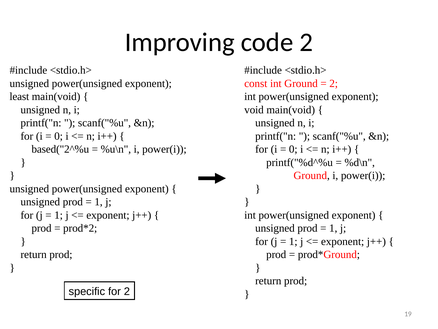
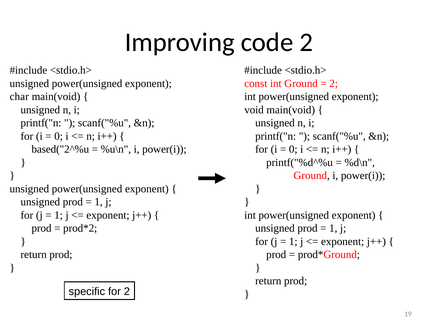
least: least -> char
